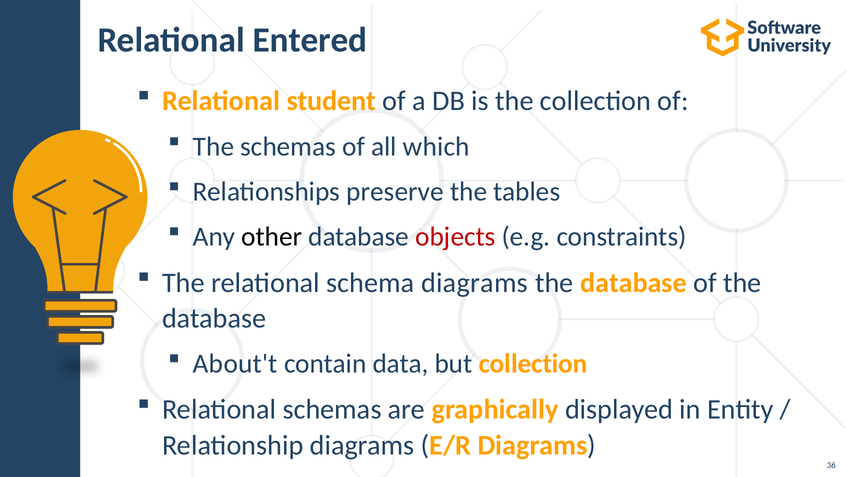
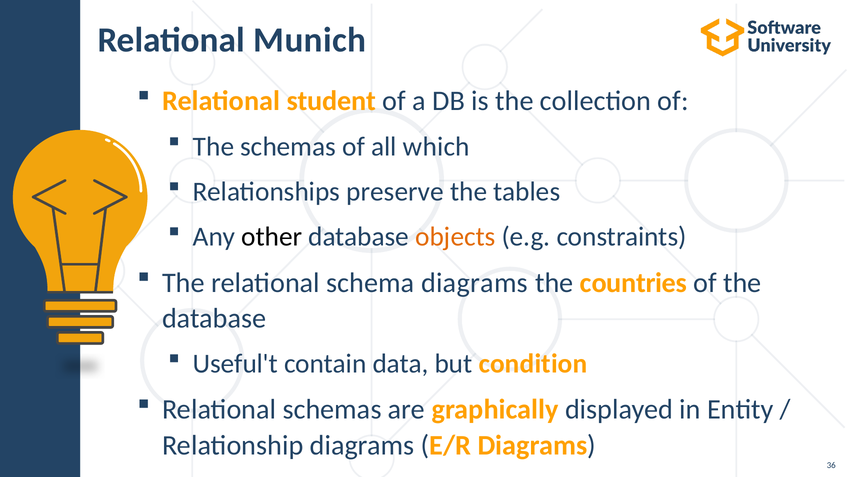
Entered: Entered -> Munich
objects colour: red -> orange
database at (633, 282): database -> countries
About't: About't -> Useful't
but collection: collection -> condition
